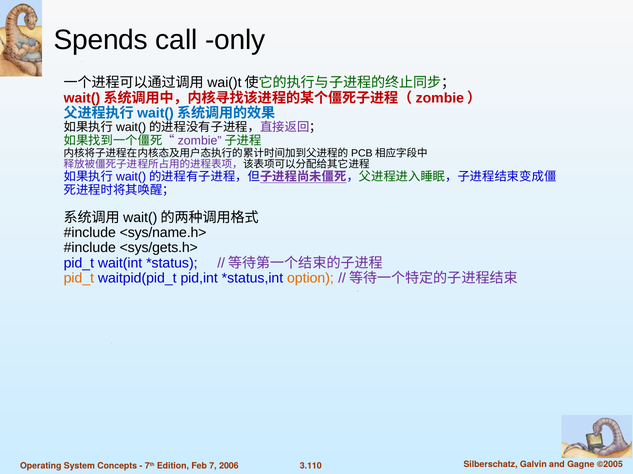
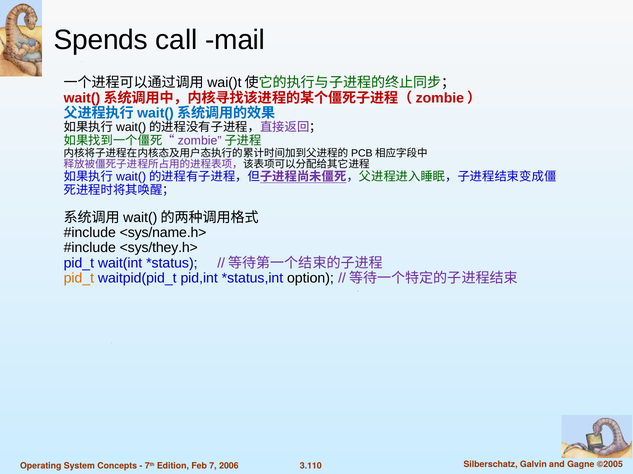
only: only -> mail
<sys/gets.h>: <sys/gets.h> -> <sys/they.h>
option colour: orange -> black
